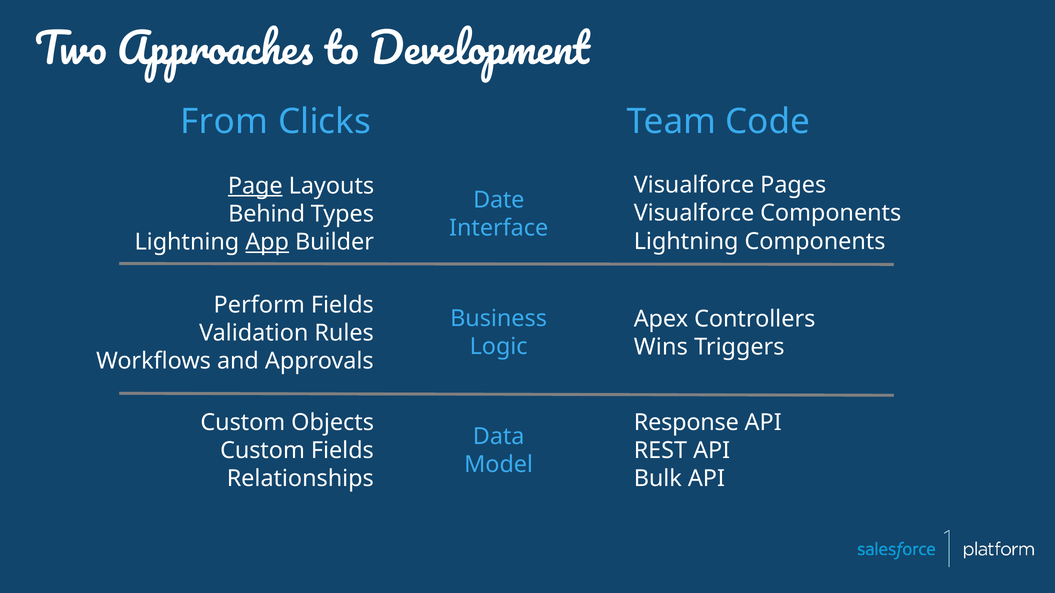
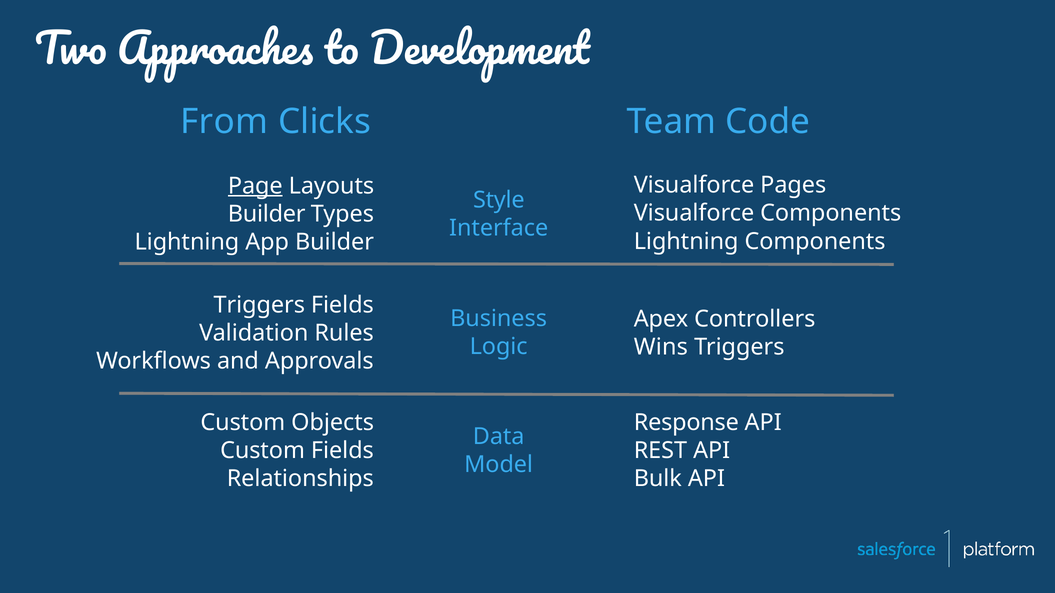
Date: Date -> Style
Behind at (267, 214): Behind -> Builder
App underline: present -> none
Perform at (259, 305): Perform -> Triggers
